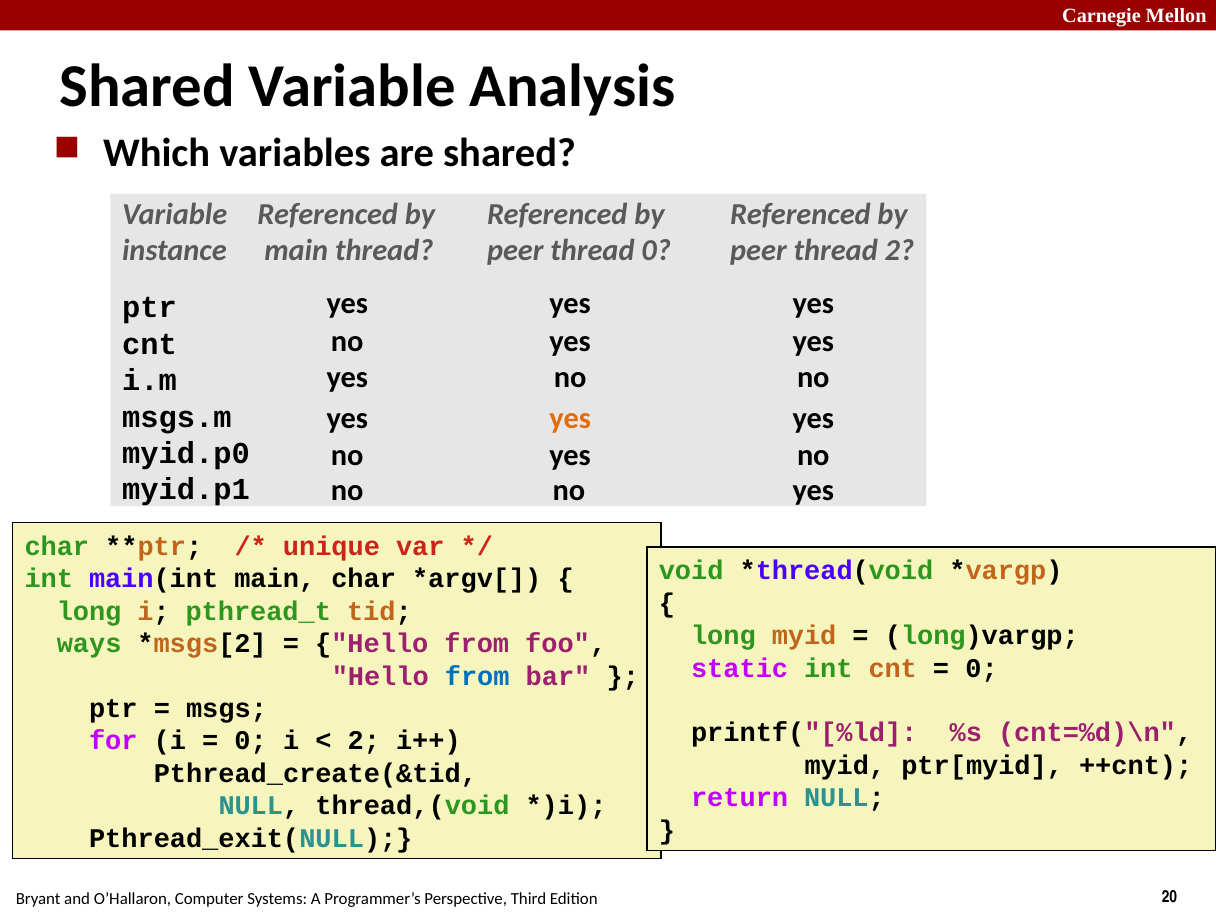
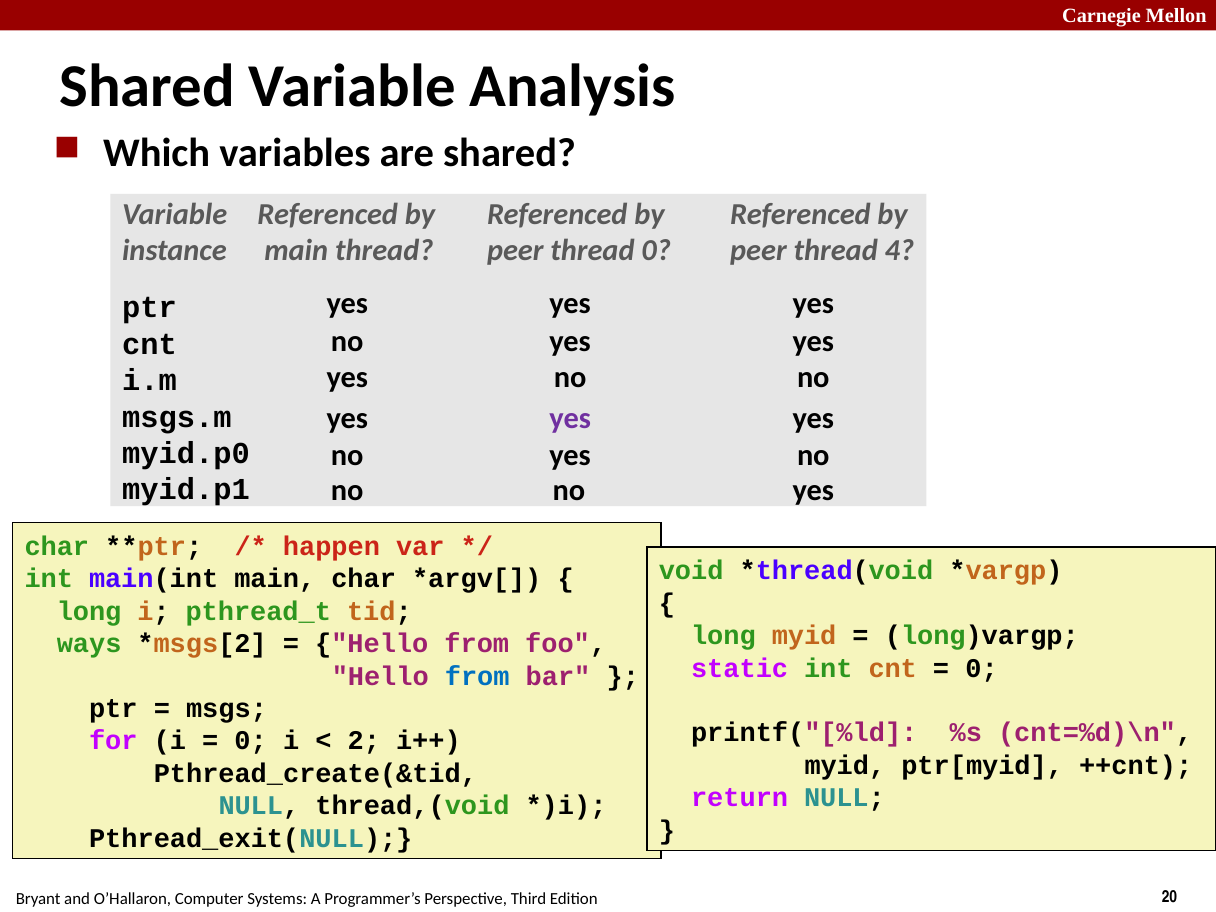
thread 2: 2 -> 4
yes at (570, 418) colour: orange -> purple
unique: unique -> happen
